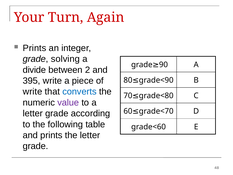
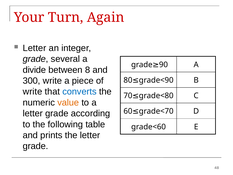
Prints at (34, 48): Prints -> Letter
solving: solving -> several
2: 2 -> 8
395: 395 -> 300
value colour: purple -> orange
